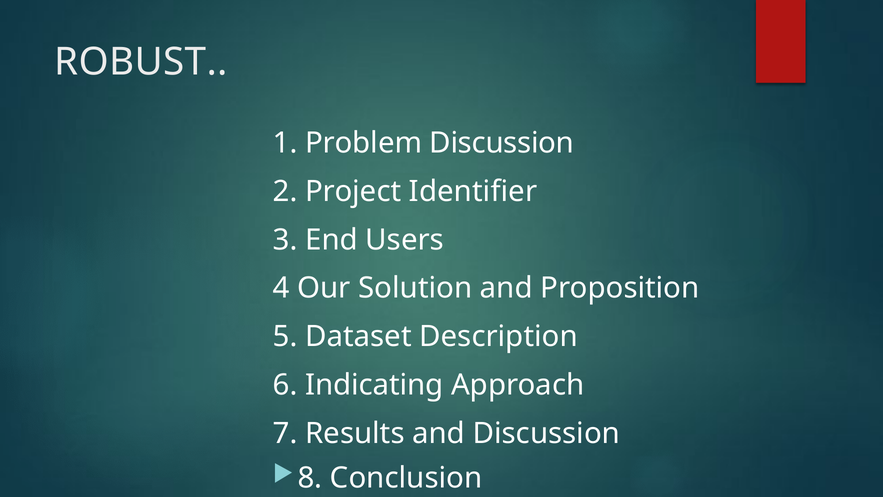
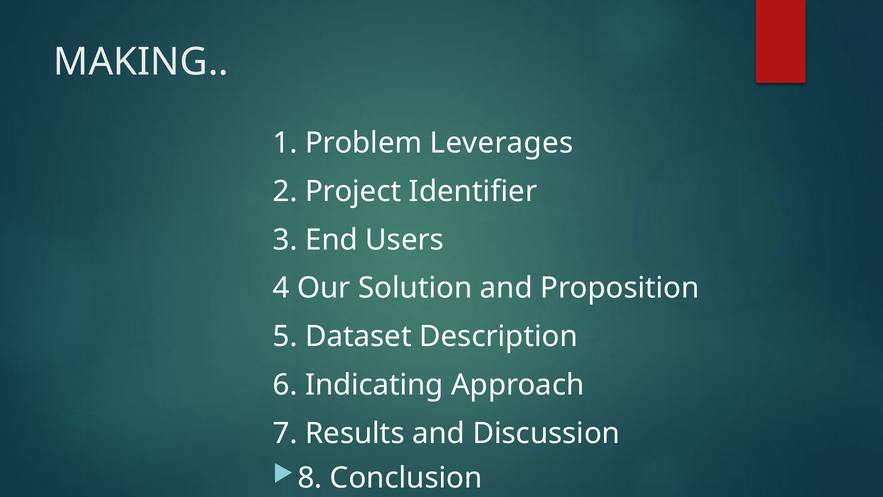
ROBUST: ROBUST -> MAKING
Problem Discussion: Discussion -> Leverages
